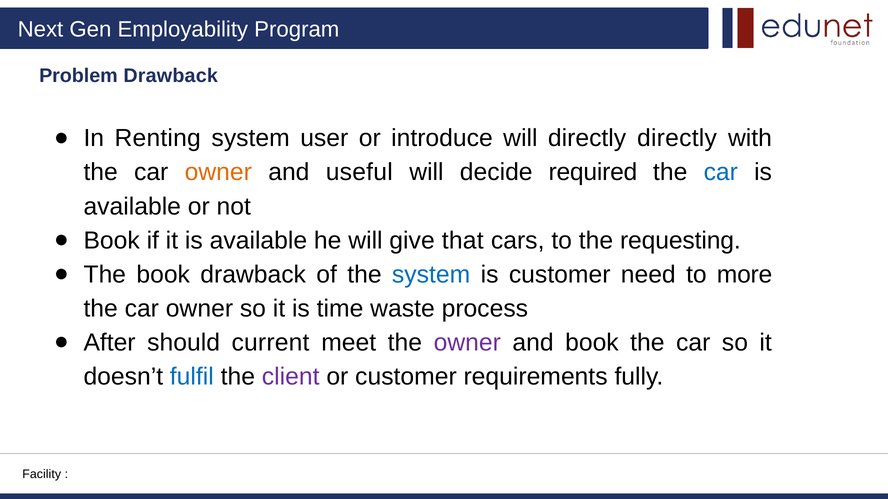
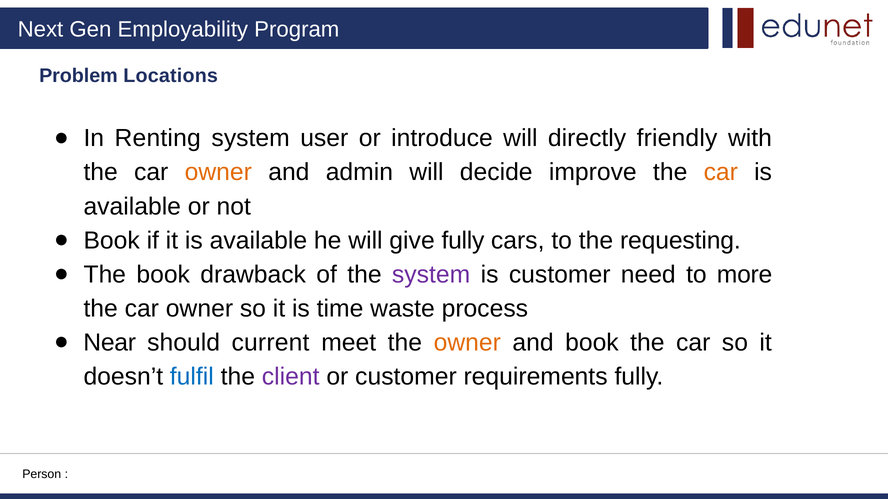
Problem Drawback: Drawback -> Locations
directly directly: directly -> friendly
useful: useful -> admin
required: required -> improve
car at (721, 173) colour: blue -> orange
give that: that -> fully
system at (431, 275) colour: blue -> purple
After: After -> Near
owner at (467, 343) colour: purple -> orange
Facility: Facility -> Person
